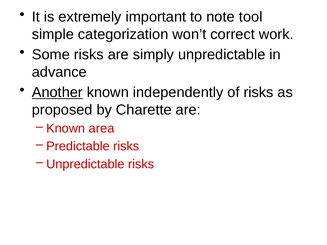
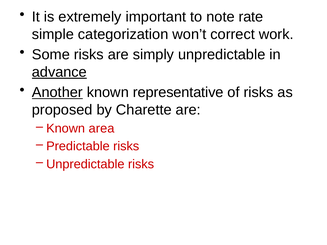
tool: tool -> rate
advance underline: none -> present
independently: independently -> representative
